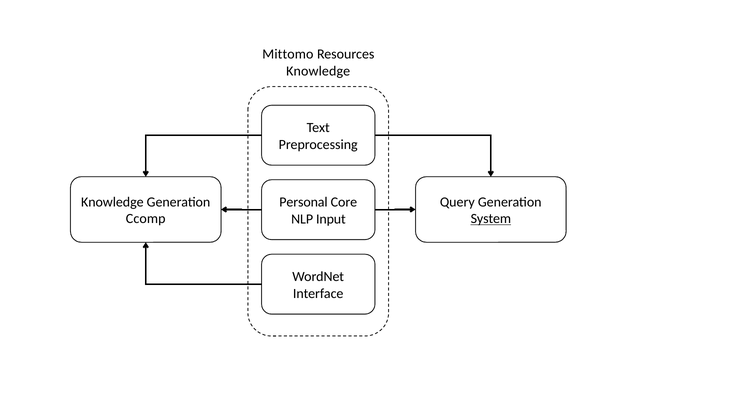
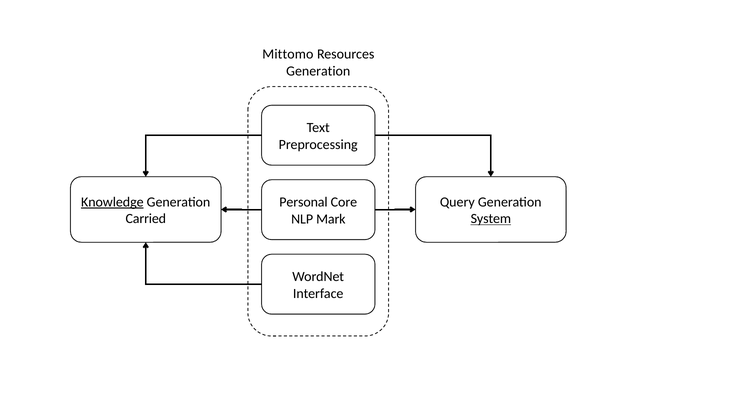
Knowledge at (318, 71): Knowledge -> Generation
Knowledge at (112, 202) underline: none -> present
Ccomp: Ccomp -> Carried
Input: Input -> Mark
